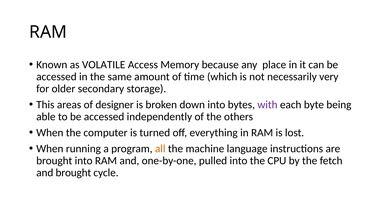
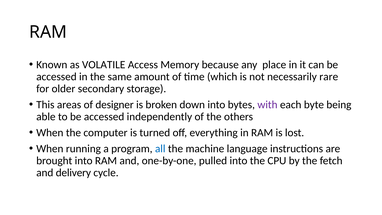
very: very -> rare
all colour: orange -> blue
and brought: brought -> delivery
